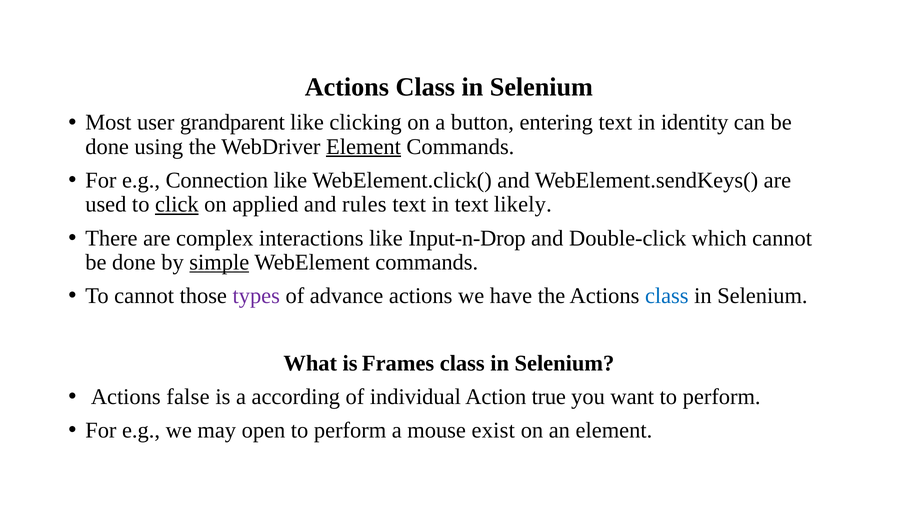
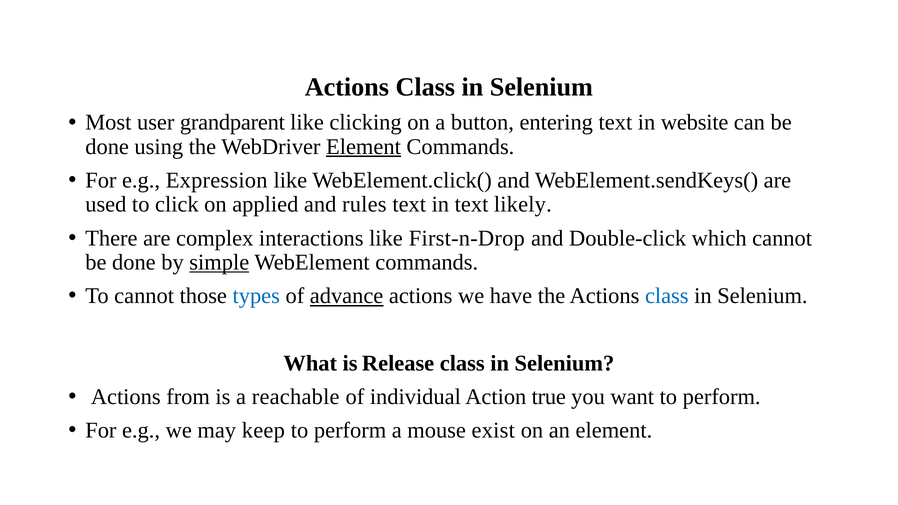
identity: identity -> website
Connection: Connection -> Expression
click underline: present -> none
Input-n-Drop: Input-n-Drop -> First-n-Drop
types colour: purple -> blue
advance underline: none -> present
Frames: Frames -> Release
false: false -> from
according: according -> reachable
open: open -> keep
